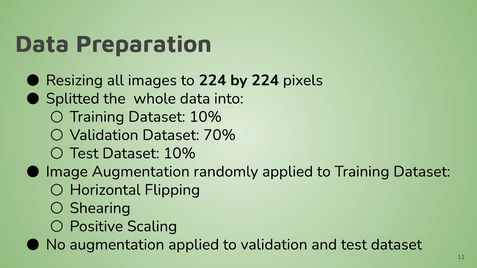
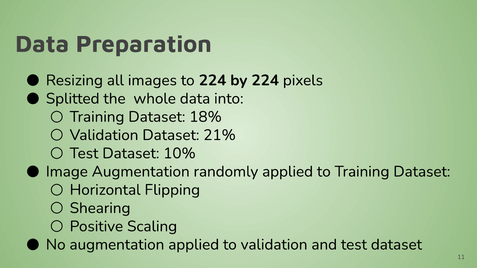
Training Dataset 10%: 10% -> 18%
70%: 70% -> 21%
